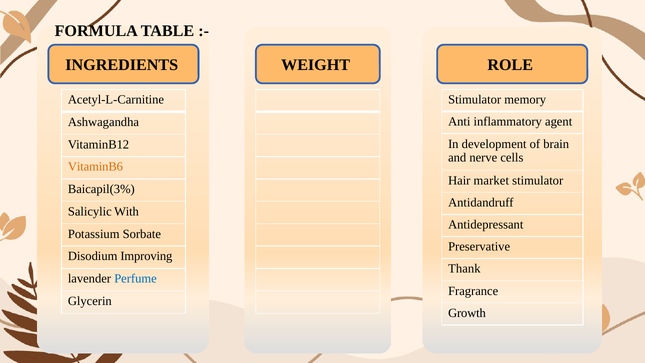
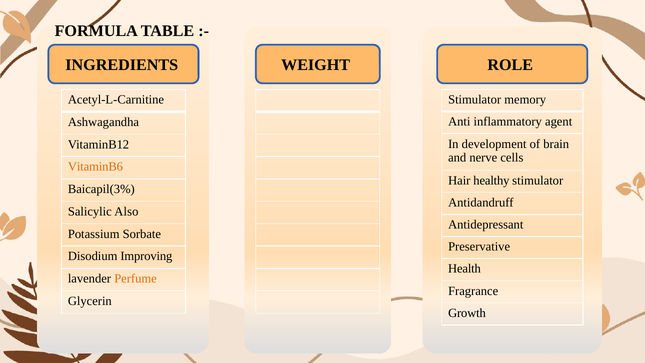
market: market -> healthy
With: With -> Also
Thank: Thank -> Health
Perfume colour: blue -> orange
